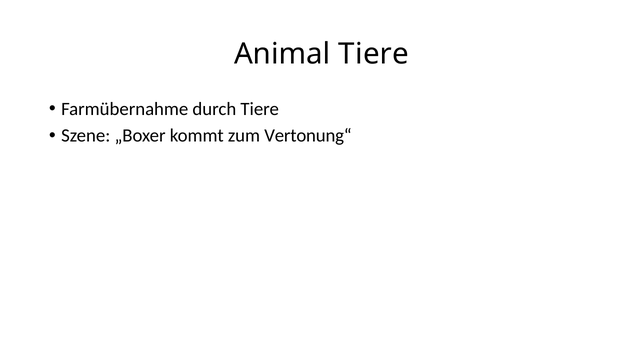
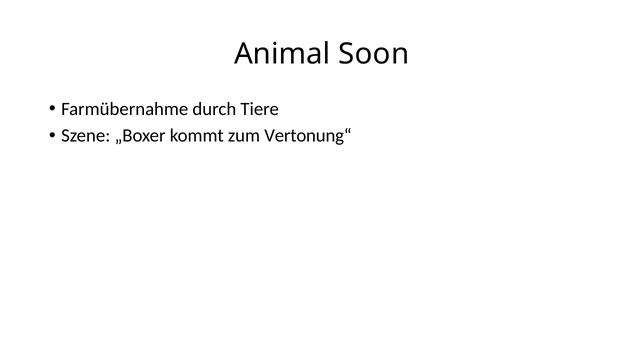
Animal Tiere: Tiere -> Soon
